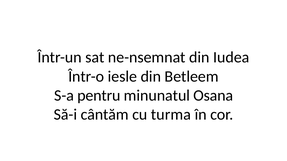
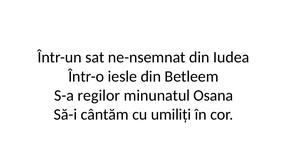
pentru: pentru -> regilor
turma: turma -> umiliți
